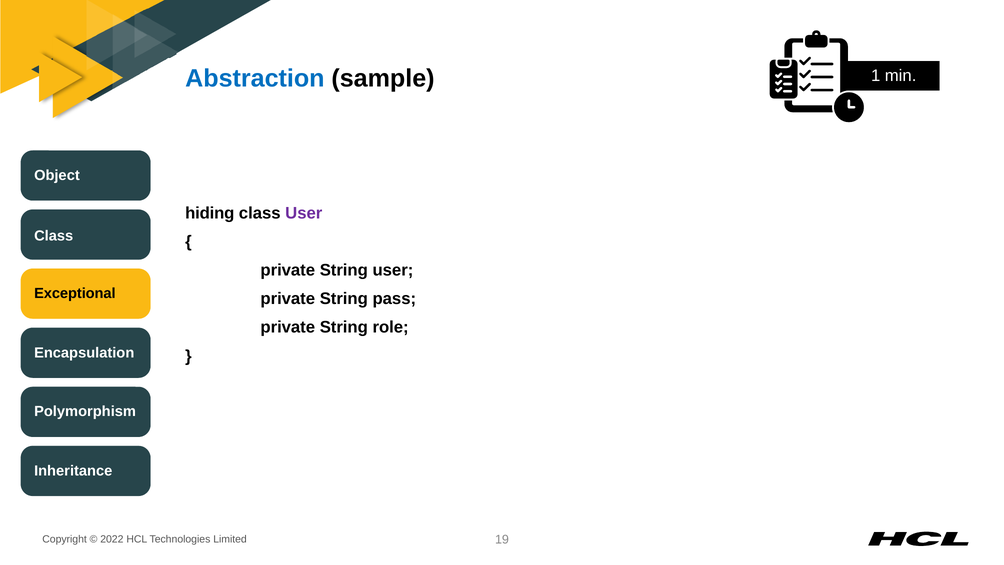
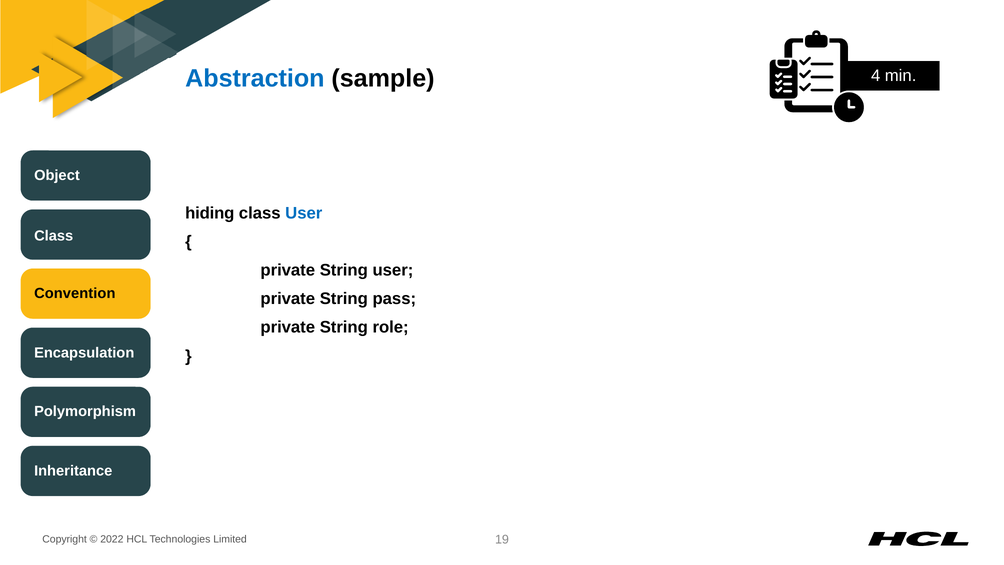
1: 1 -> 4
User at (304, 213) colour: purple -> blue
Exceptional: Exceptional -> Convention
